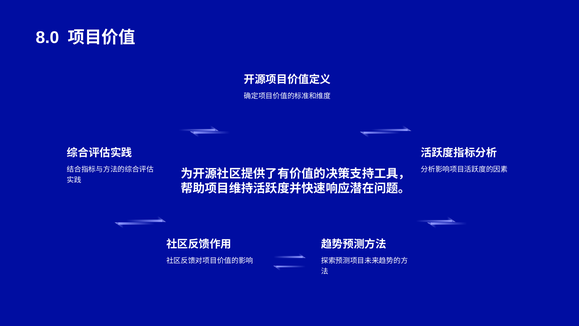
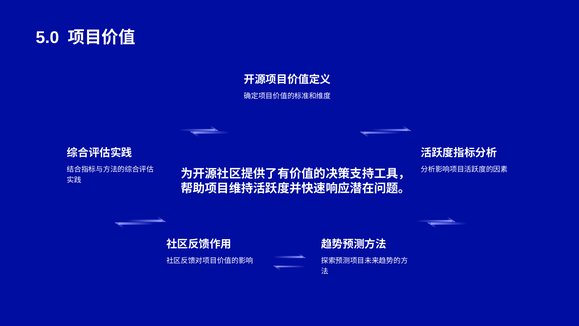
8.0: 8.0 -> 5.0
